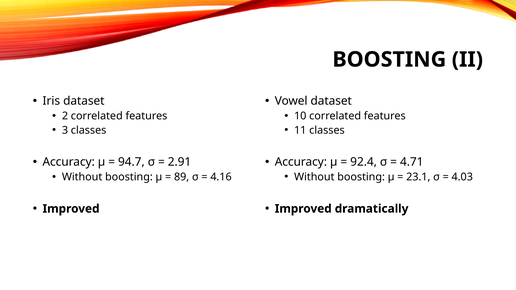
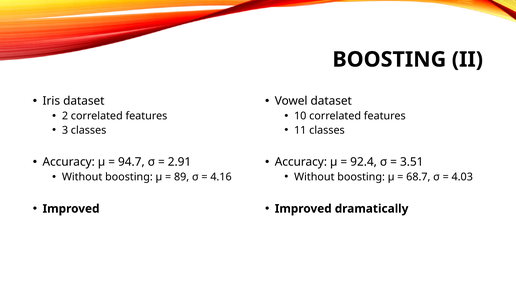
4.71: 4.71 -> 3.51
23.1: 23.1 -> 68.7
